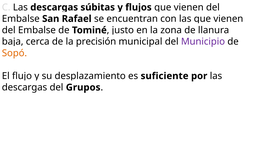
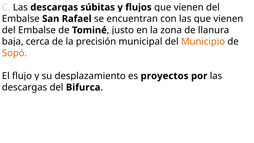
Municipio colour: purple -> orange
suficiente: suficiente -> proyectos
Grupos: Grupos -> Bifurca
